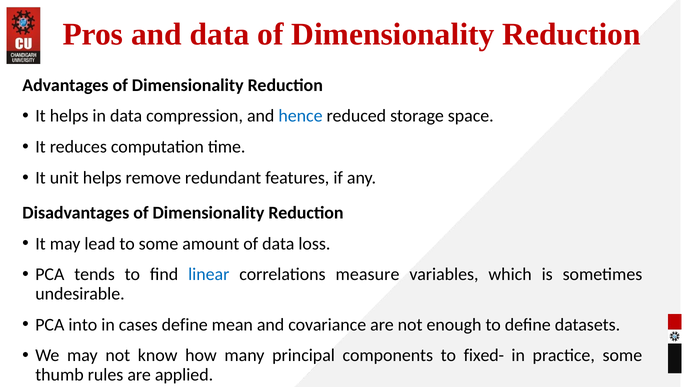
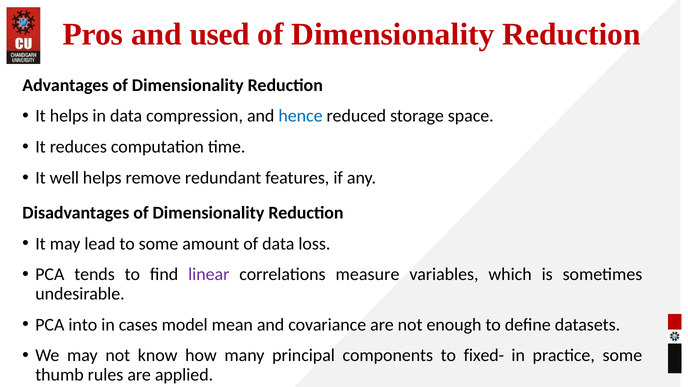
and data: data -> used
unit: unit -> well
linear colour: blue -> purple
cases define: define -> model
